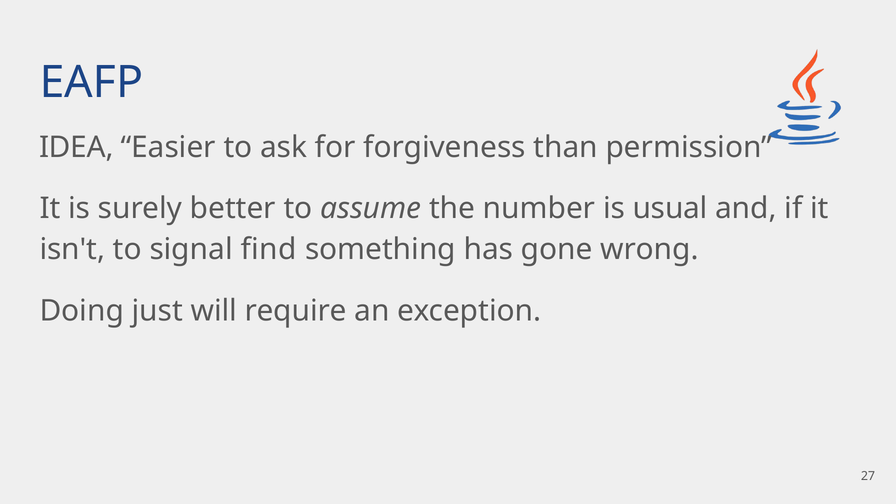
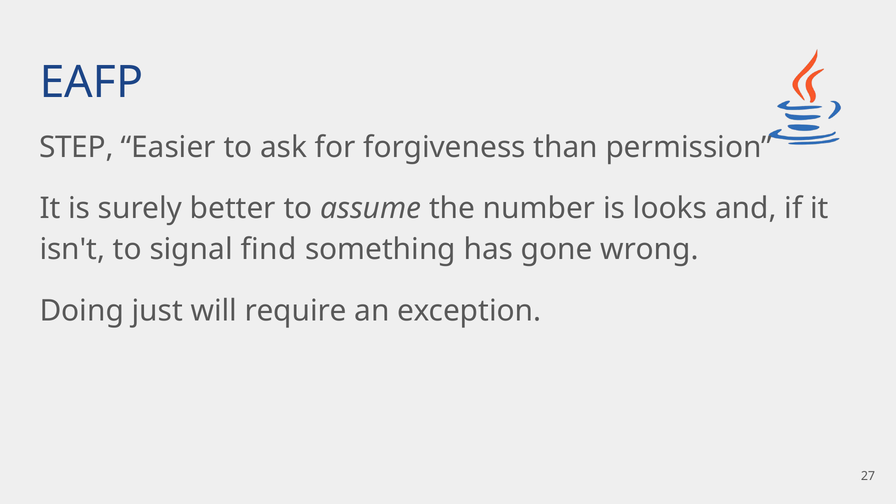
IDEA: IDEA -> STEP
usual: usual -> looks
